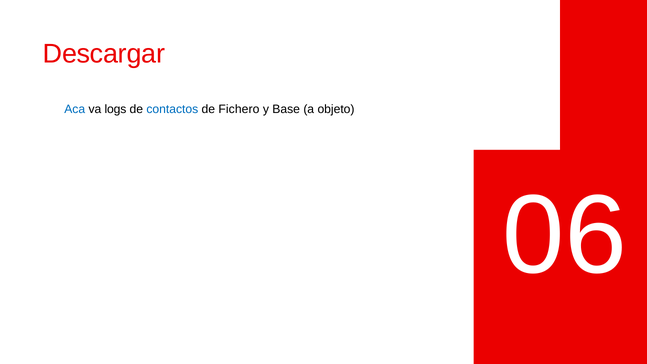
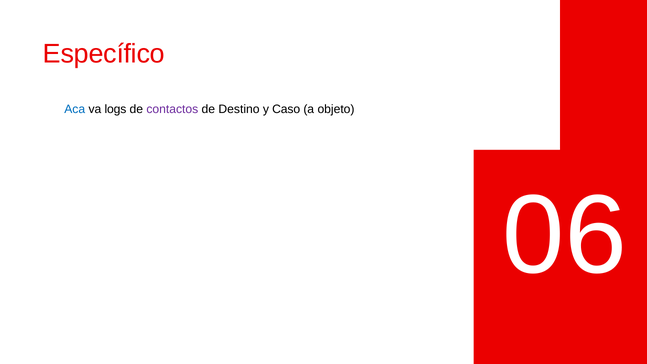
Descargar: Descargar -> Específico
contactos colour: blue -> purple
Fichero: Fichero -> Destino
Base: Base -> Caso
